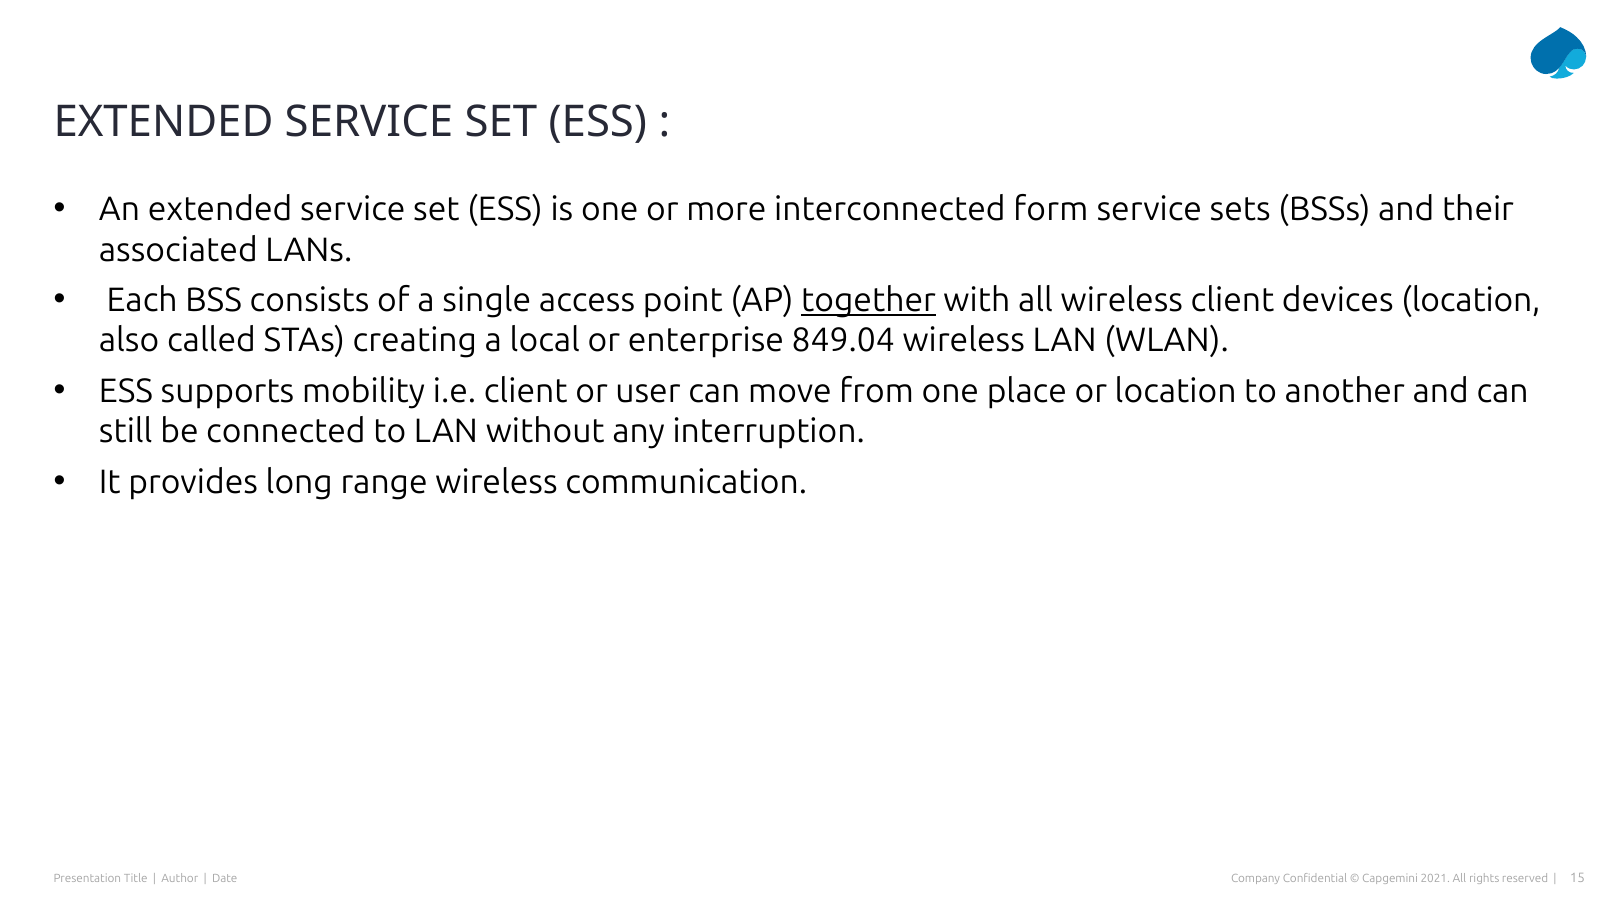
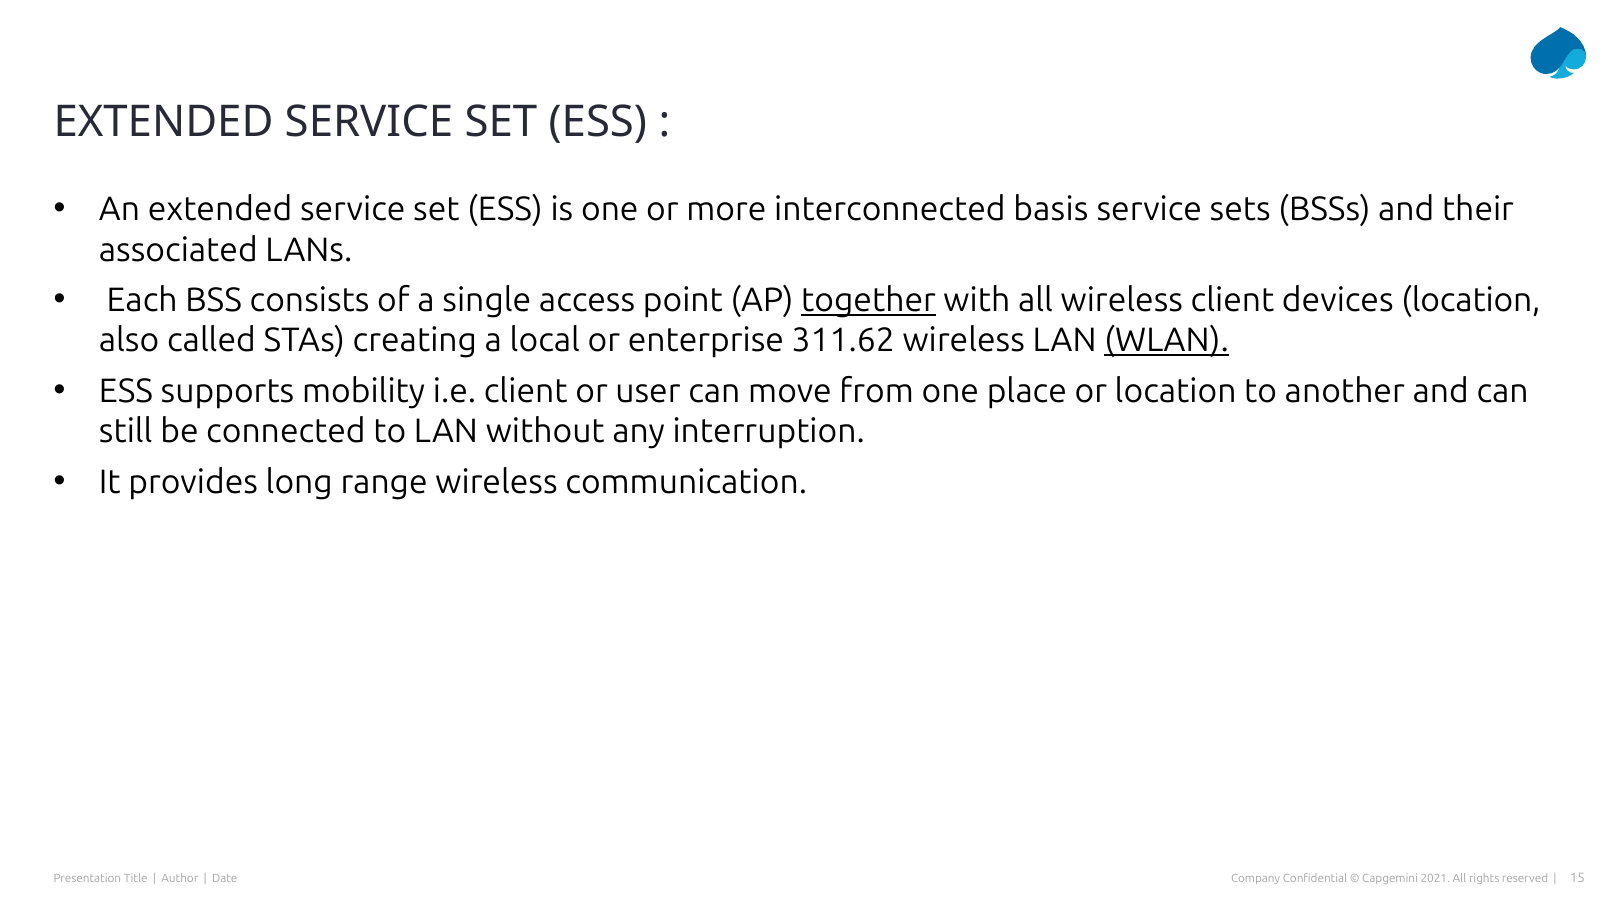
form: form -> basis
849.04: 849.04 -> 311.62
WLAN underline: none -> present
